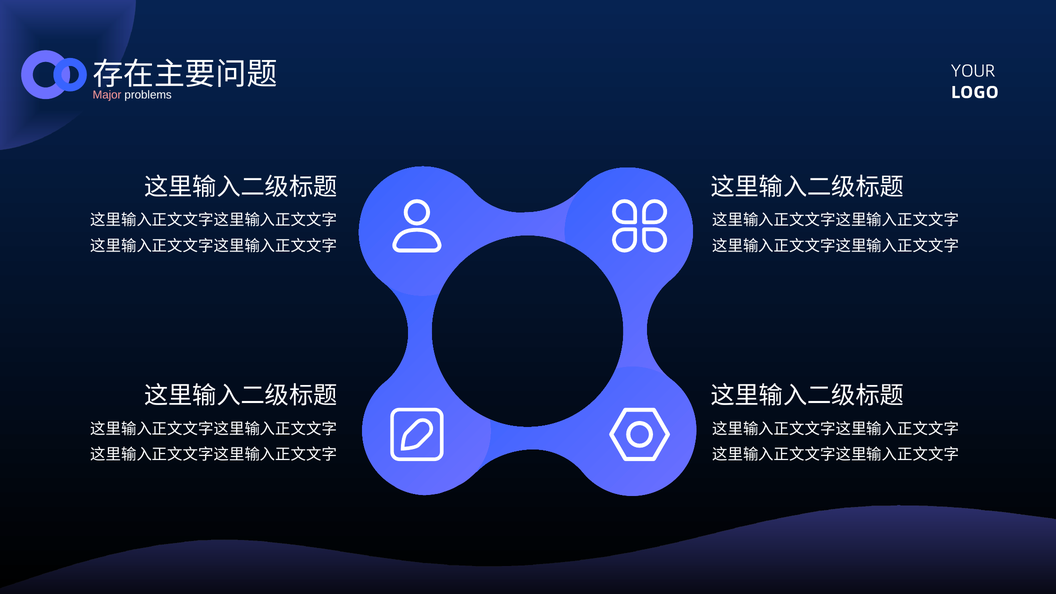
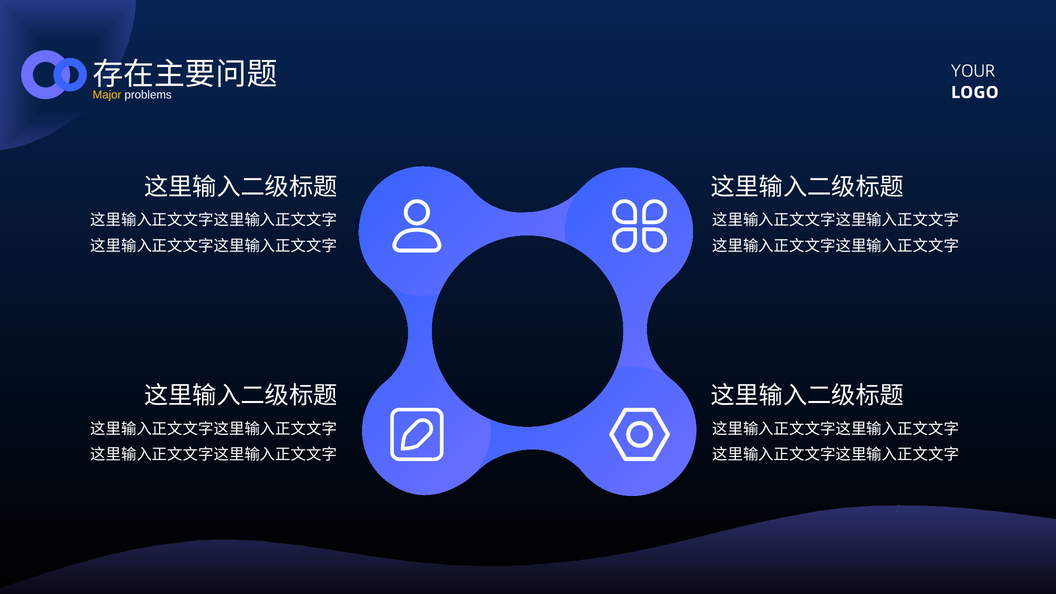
Major colour: pink -> yellow
